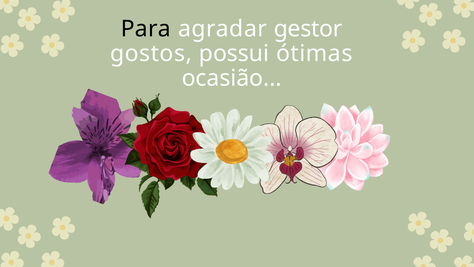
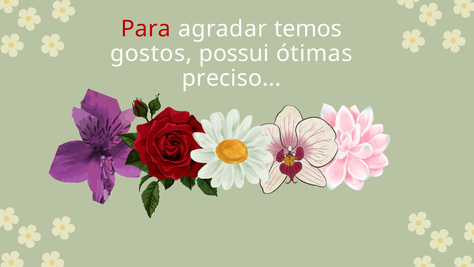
Para colour: black -> red
gestor: gestor -> temos
ocasião: ocasião -> preciso
